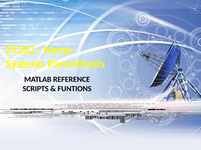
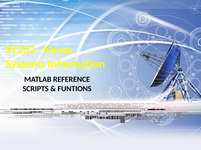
Parenthesis: Parenthesis -> Information
